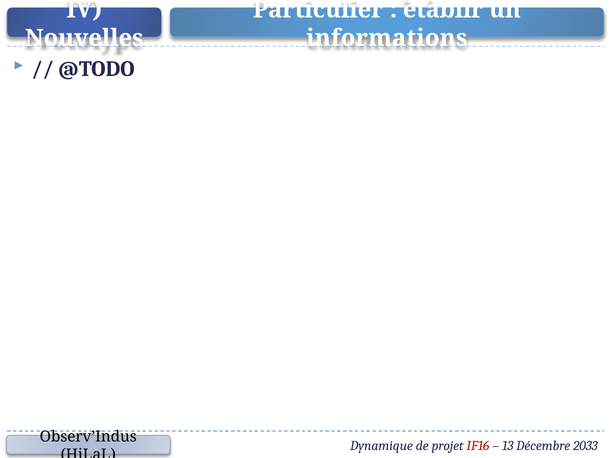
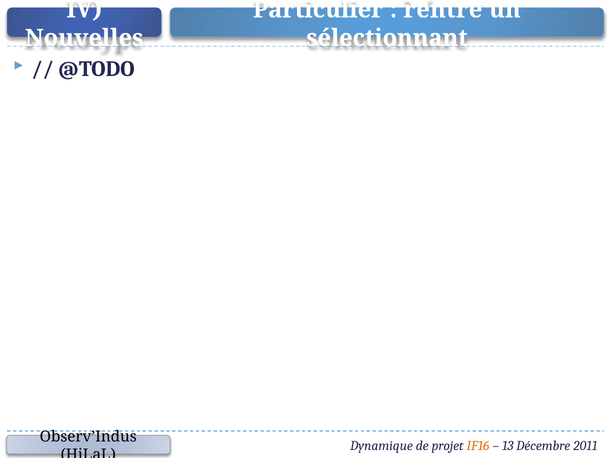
établir: établir -> rentre
informations: informations -> sélectionnant
IF16 colour: red -> orange
2033: 2033 -> 2011
